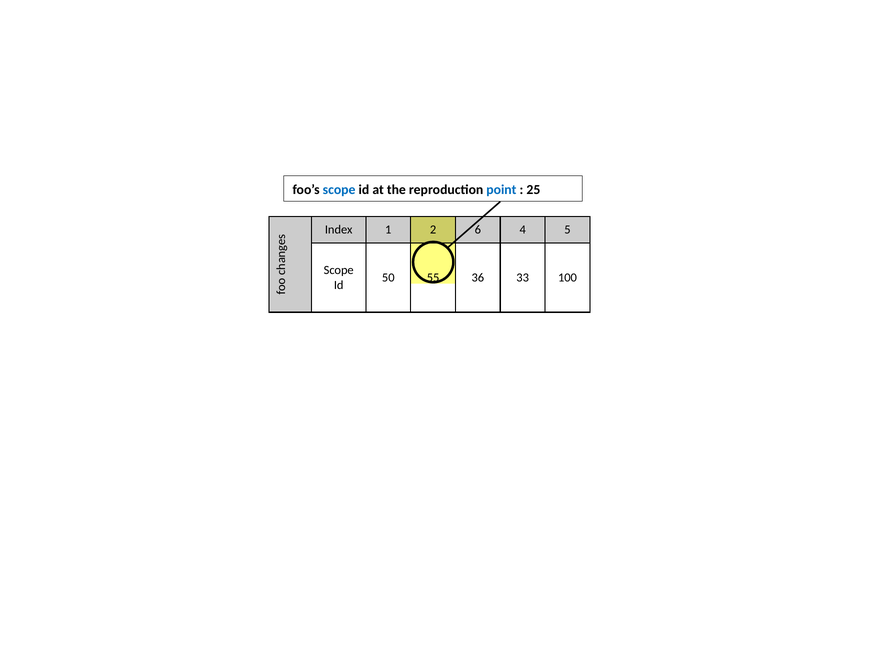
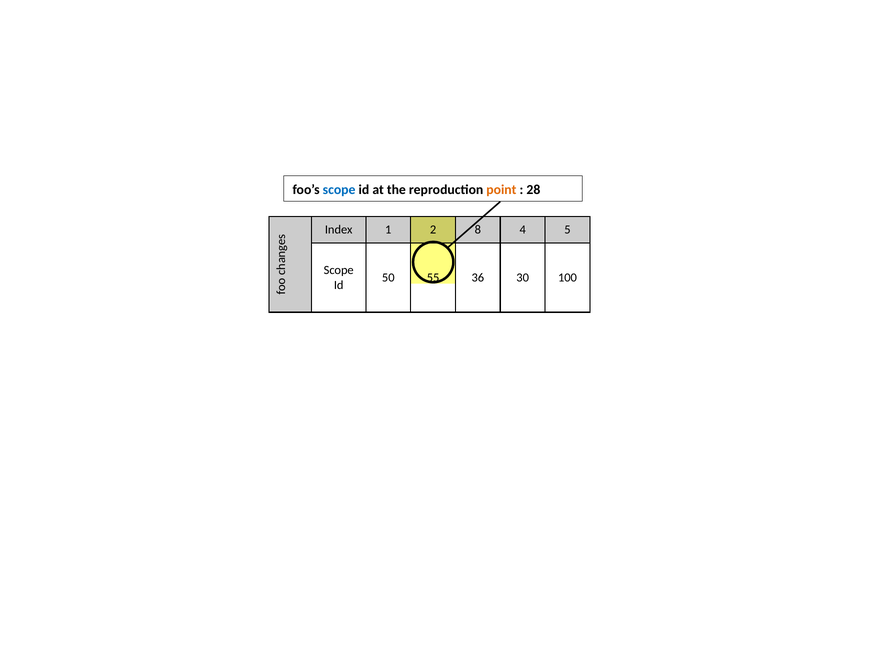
point colour: blue -> orange
25: 25 -> 28
6: 6 -> 8
33: 33 -> 30
